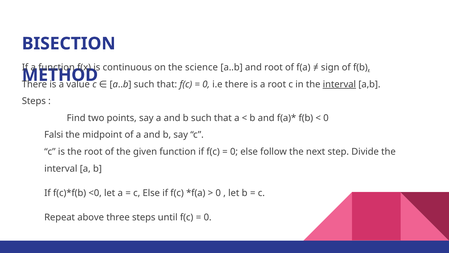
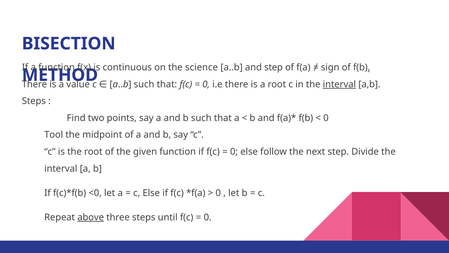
and root: root -> step
Falsi: Falsi -> Tool
above underline: none -> present
